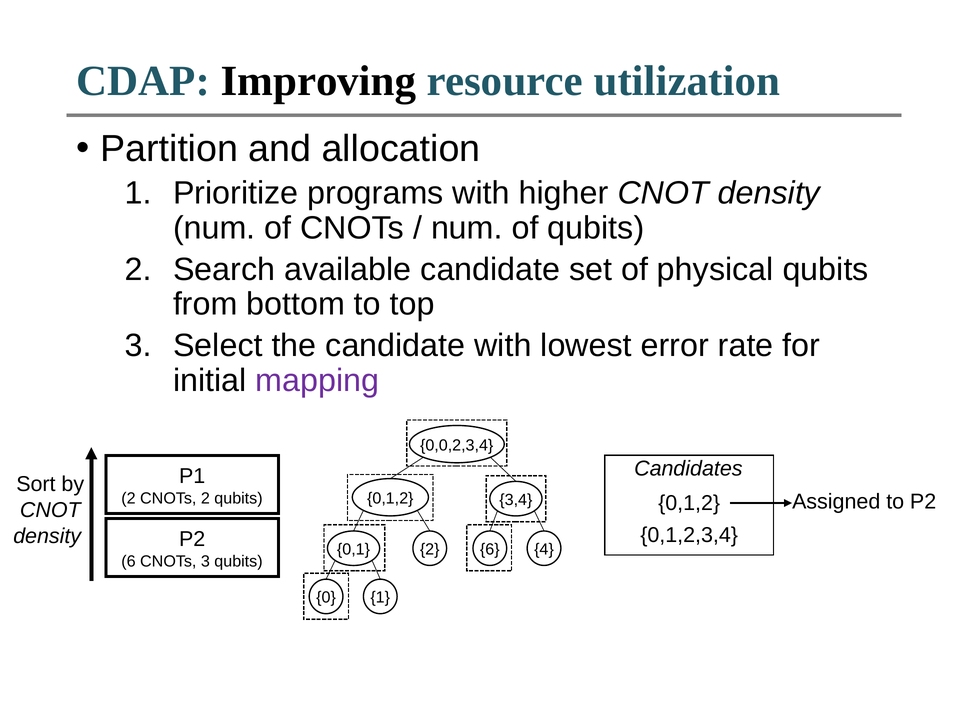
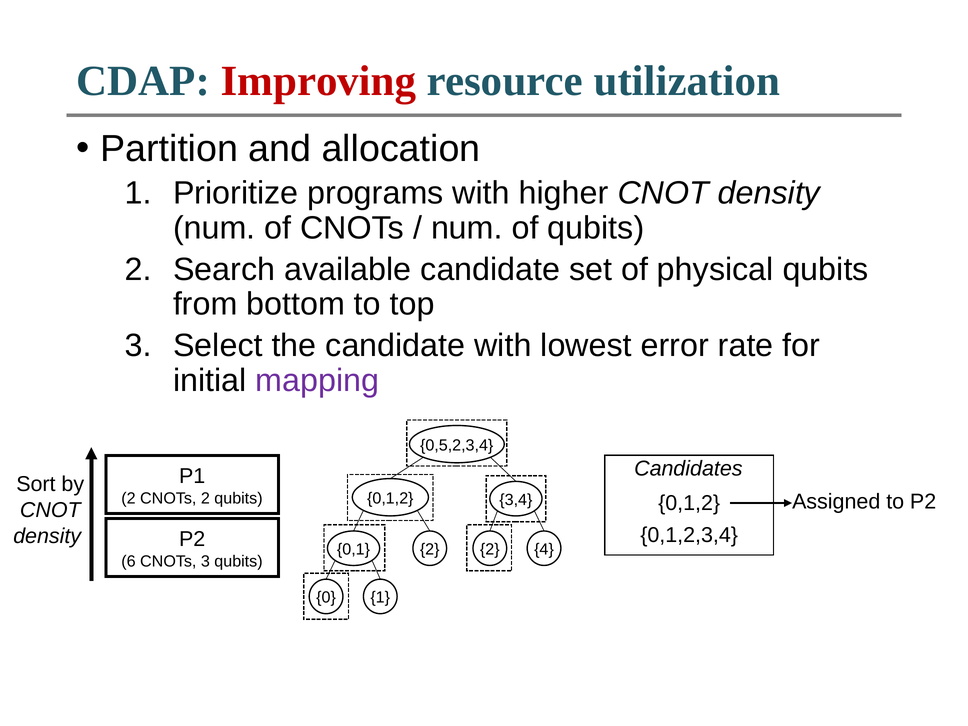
Improving colour: black -> red
0,0,2,3,4: 0,0,2,3,4 -> 0,5,2,3,4
2 6: 6 -> 2
